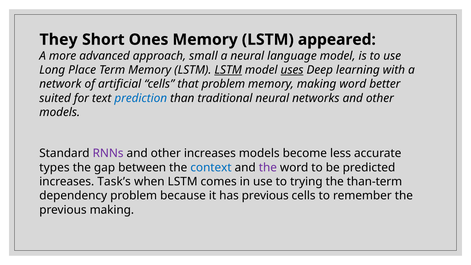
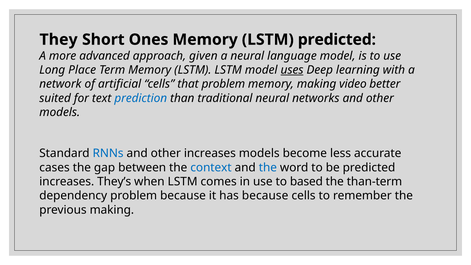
LSTM appeared: appeared -> predicted
small: small -> given
LSTM at (228, 70) underline: present -> none
making word: word -> video
RNNs colour: purple -> blue
types: types -> cases
the at (268, 167) colour: purple -> blue
Task’s: Task’s -> They’s
trying: trying -> based
has previous: previous -> because
